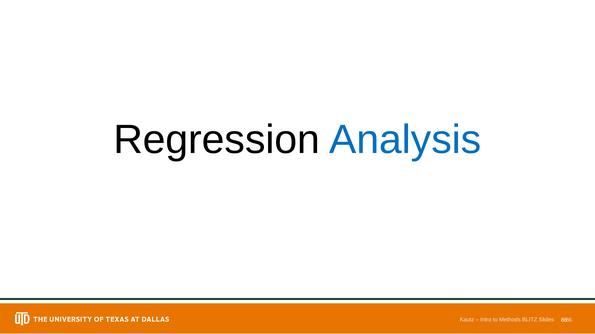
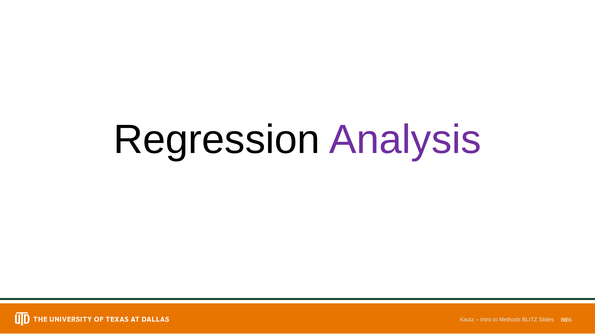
Analysis colour: blue -> purple
